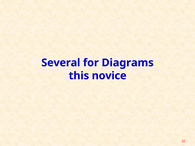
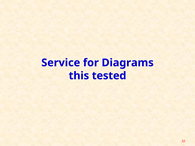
Several: Several -> Service
novice: novice -> tested
